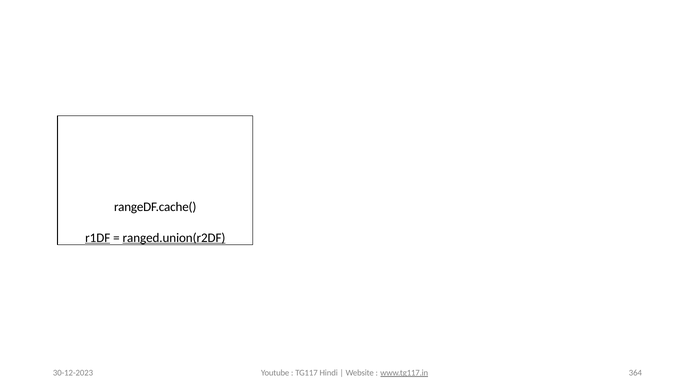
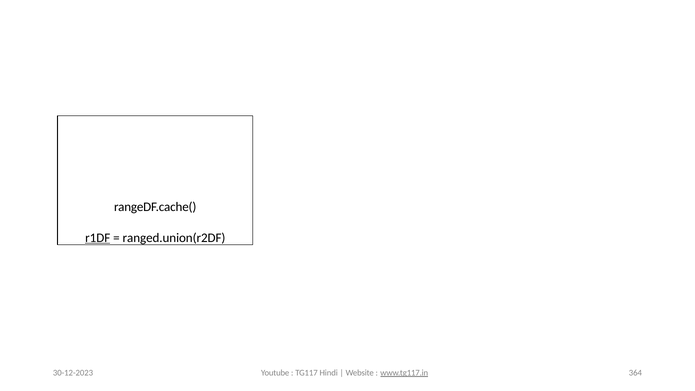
ranged.union(r2DF underline: present -> none
